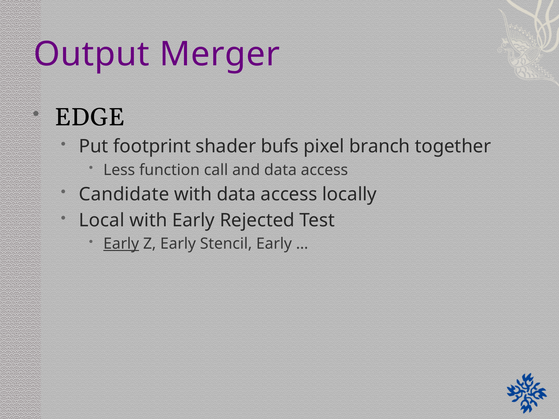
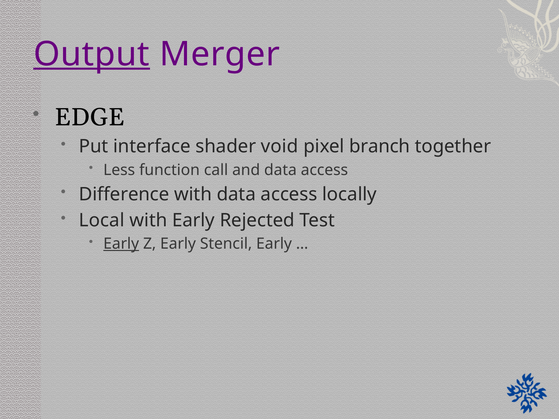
Output underline: none -> present
footprint: footprint -> interface
bufs: bufs -> void
Candidate: Candidate -> Difference
